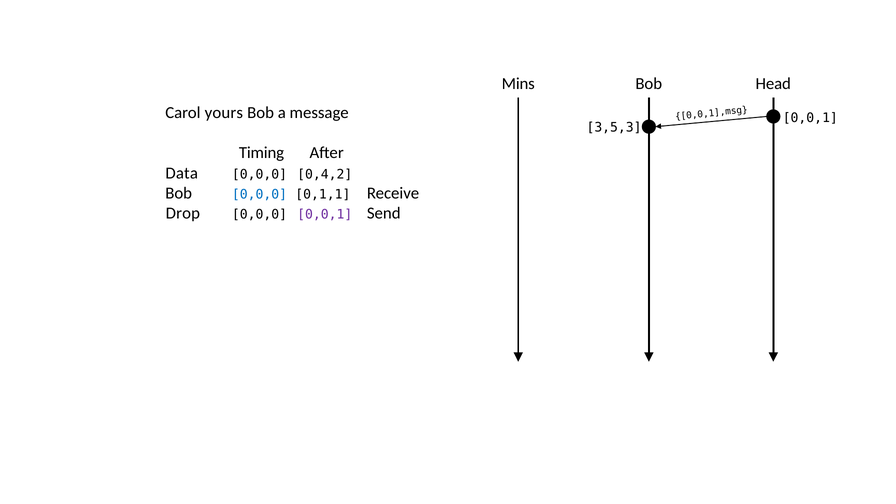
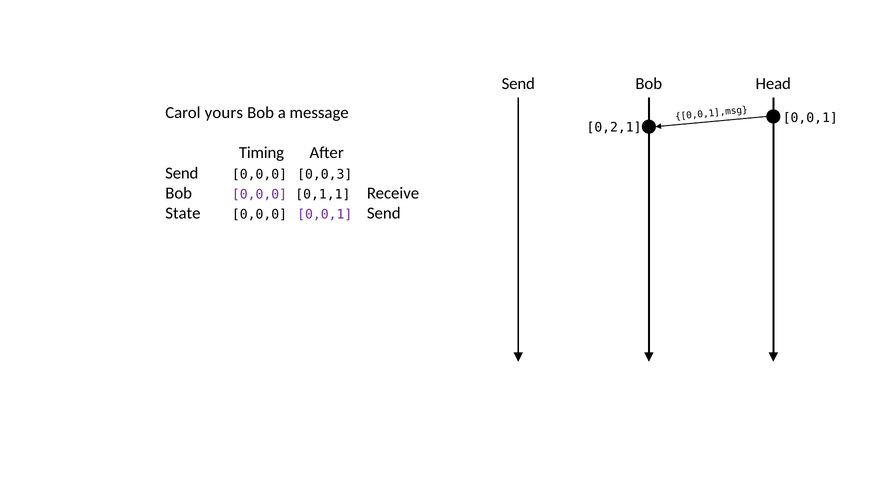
Mins at (518, 84): Mins -> Send
3,5,3: 3,5,3 -> 0,2,1
Data at (182, 173): Data -> Send
0,4,2: 0,4,2 -> 0,0,3
0,0,0 at (260, 194) colour: blue -> purple
Drop: Drop -> State
